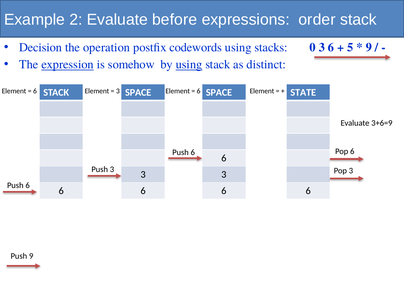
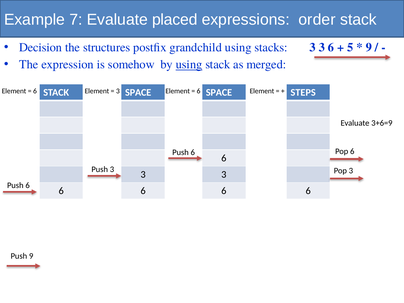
2: 2 -> 7
before: before -> placed
operation: operation -> structures
codewords: codewords -> grandchild
stacks 0: 0 -> 3
expression underline: present -> none
distinct: distinct -> merged
STATE: STATE -> STEPS
